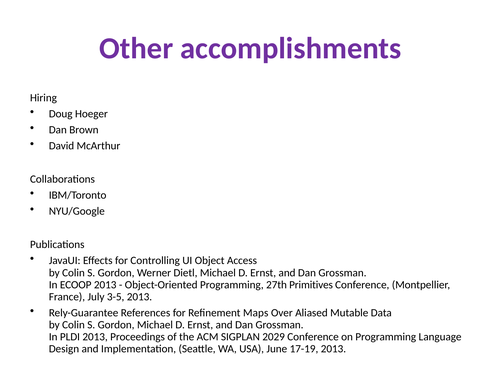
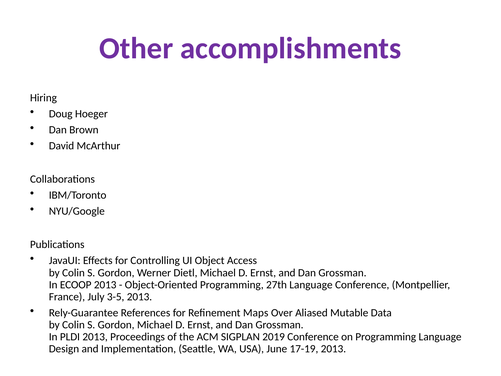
27th Primitives: Primitives -> Language
2029: 2029 -> 2019
